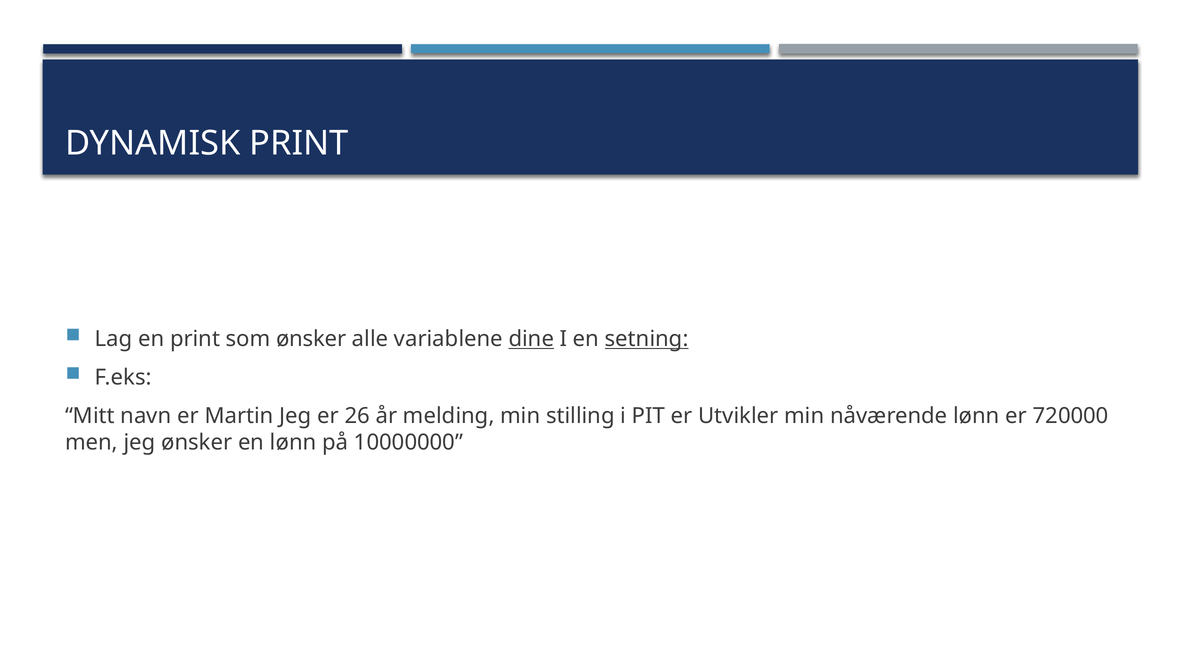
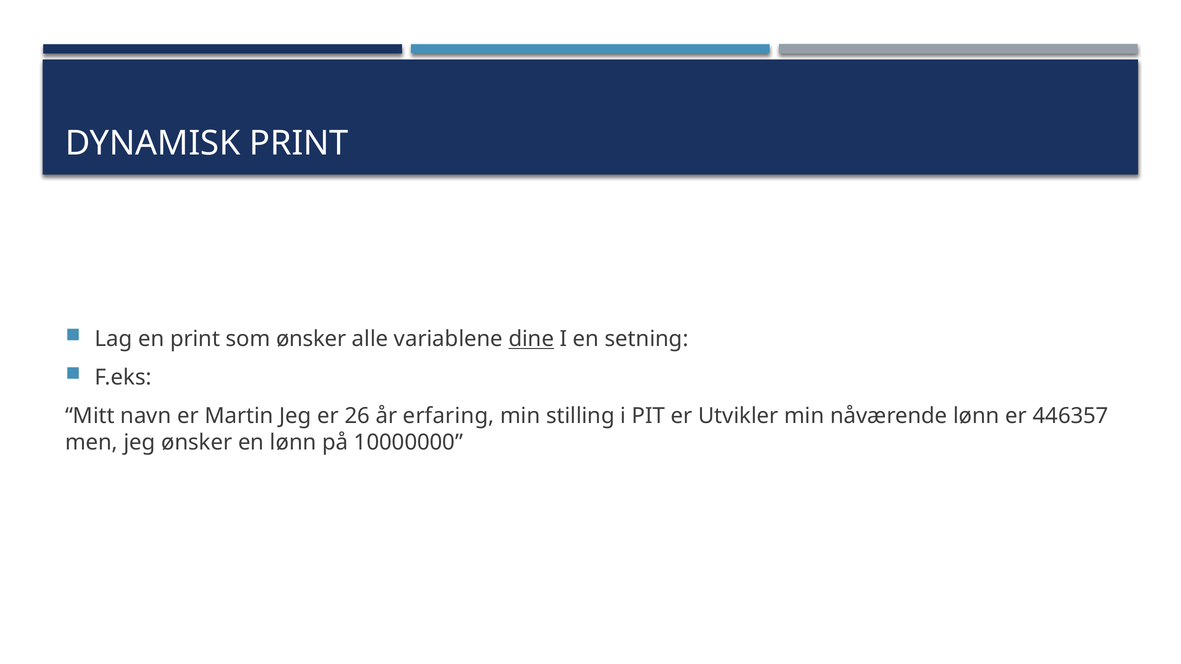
setning underline: present -> none
melding: melding -> erfaring
720000: 720000 -> 446357
